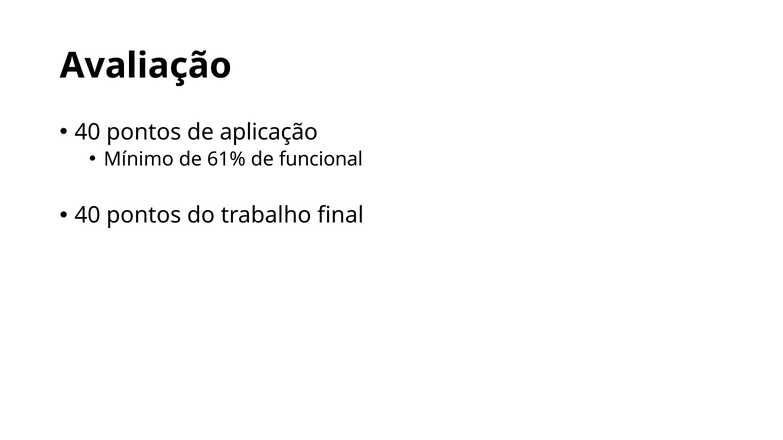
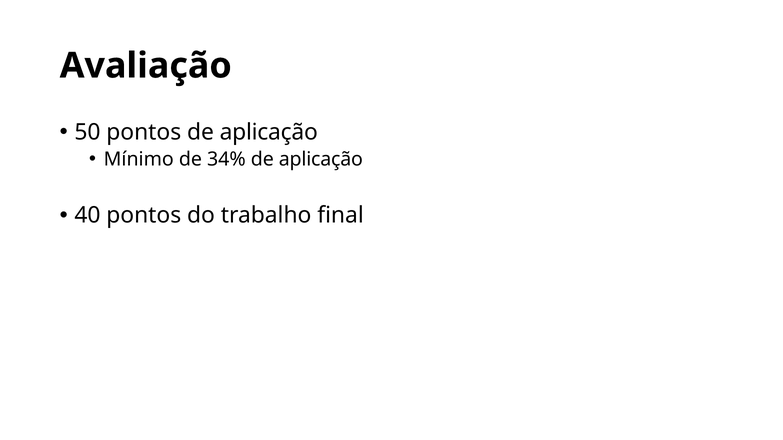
40 at (87, 132): 40 -> 50
61%: 61% -> 34%
funcional at (321, 159): funcional -> aplicação
